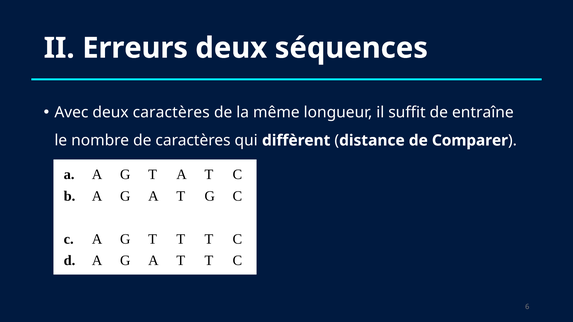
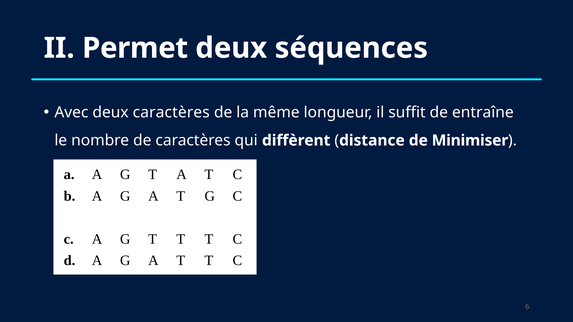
Erreurs: Erreurs -> Permet
Comparer: Comparer -> Minimiser
